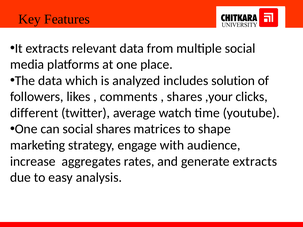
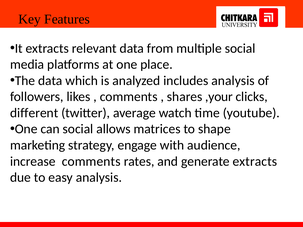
includes solution: solution -> analysis
social shares: shares -> allows
increase aggregates: aggregates -> comments
